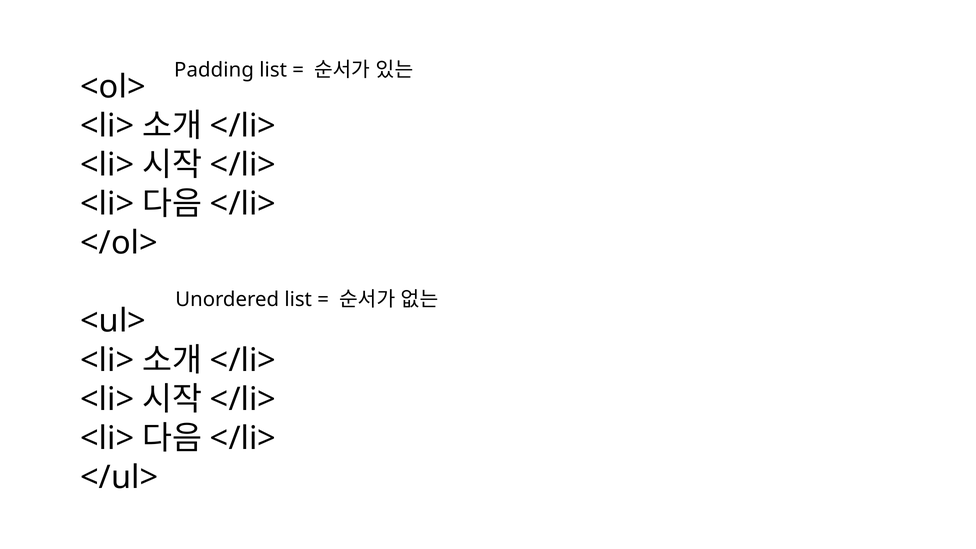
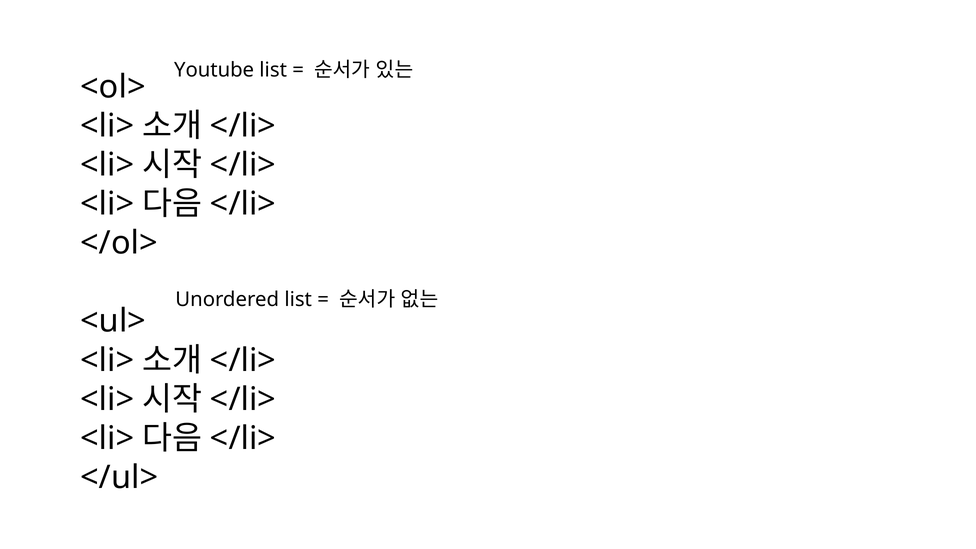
Padding: Padding -> Youtube
